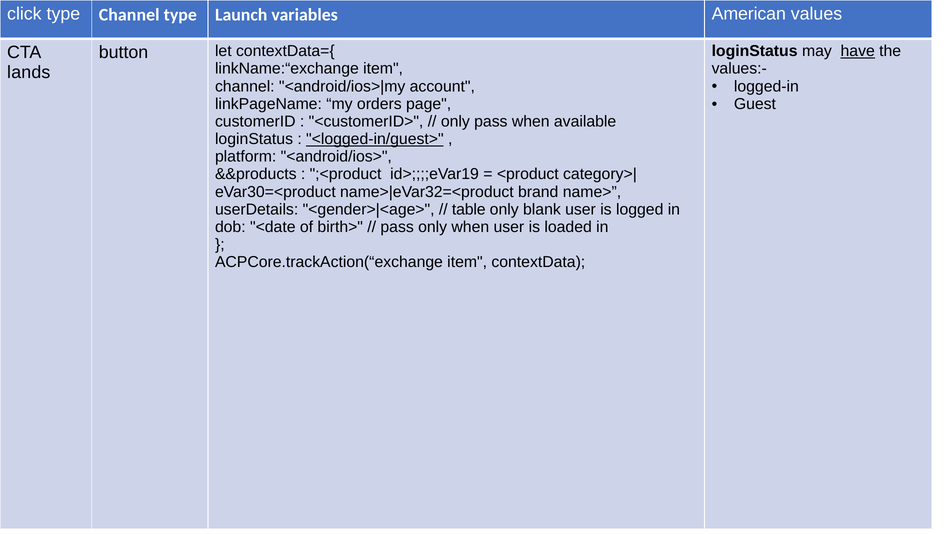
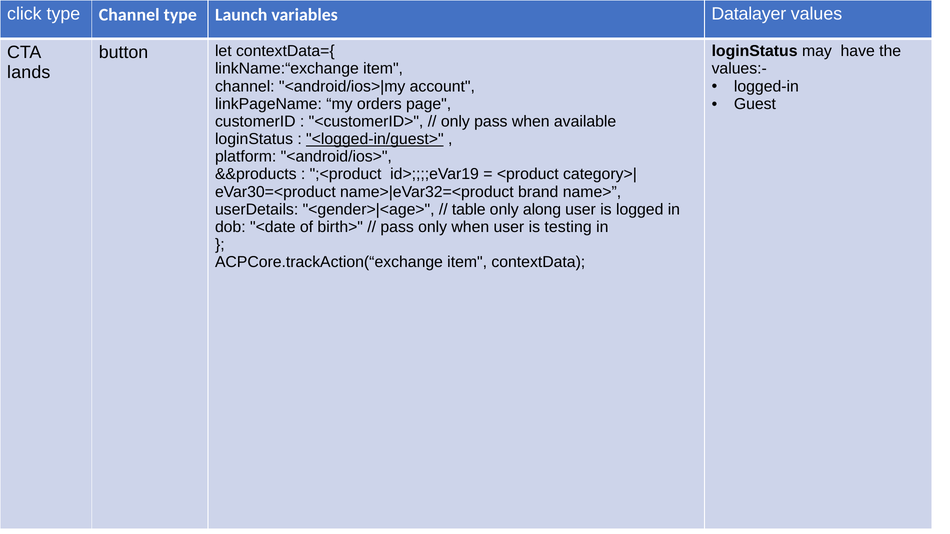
American: American -> Datalayer
have underline: present -> none
blank: blank -> along
loaded: loaded -> testing
